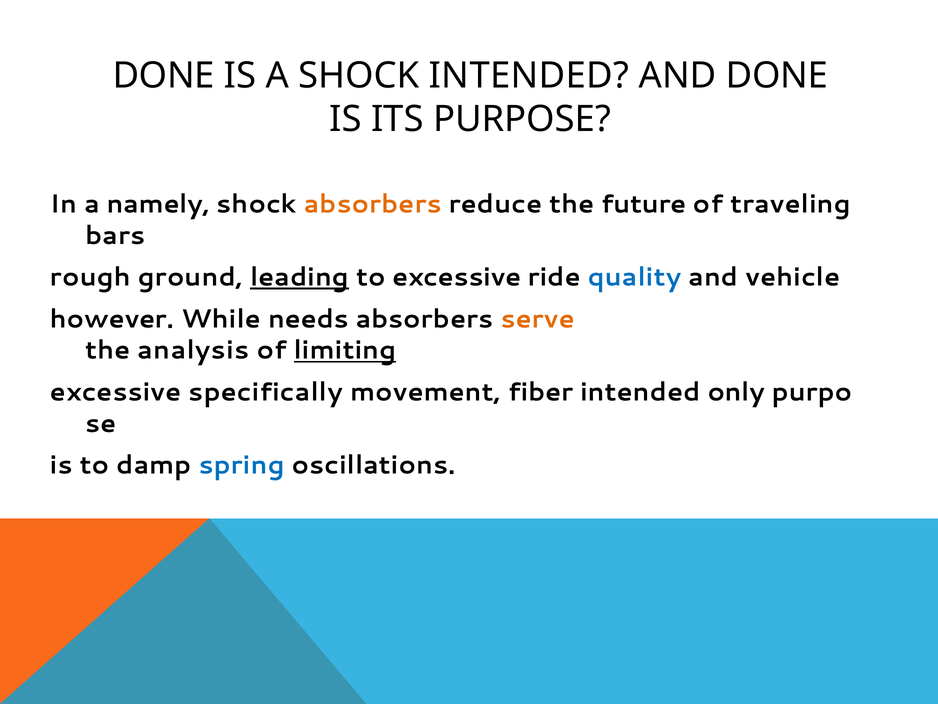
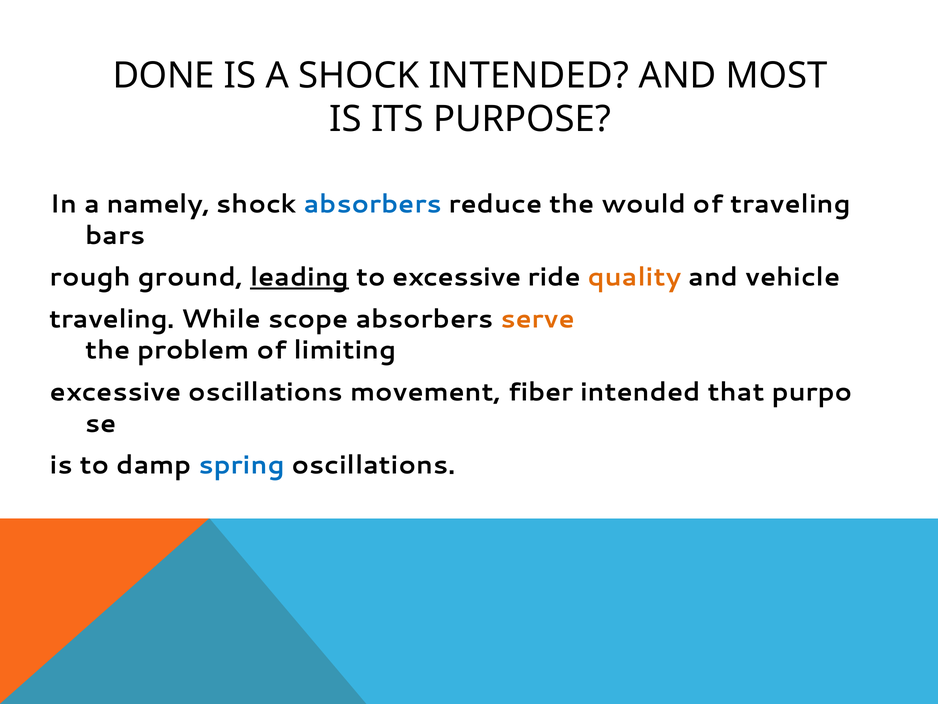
AND DONE: DONE -> MOST
absorbers at (373, 204) colour: orange -> blue
future: future -> would
quality colour: blue -> orange
however at (112, 319): however -> traveling
needs: needs -> scope
analysis: analysis -> problem
limiting underline: present -> none
excessive specifically: specifically -> oscillations
only: only -> that
